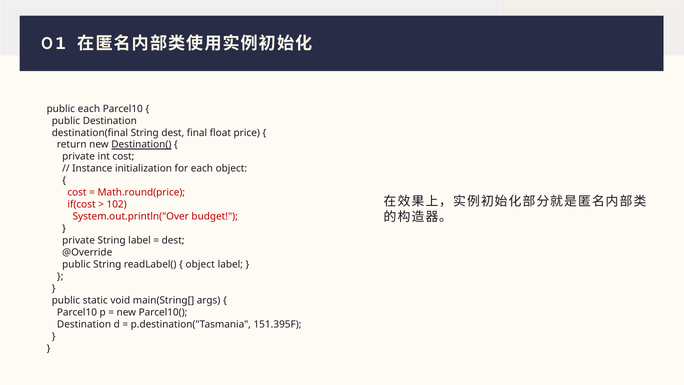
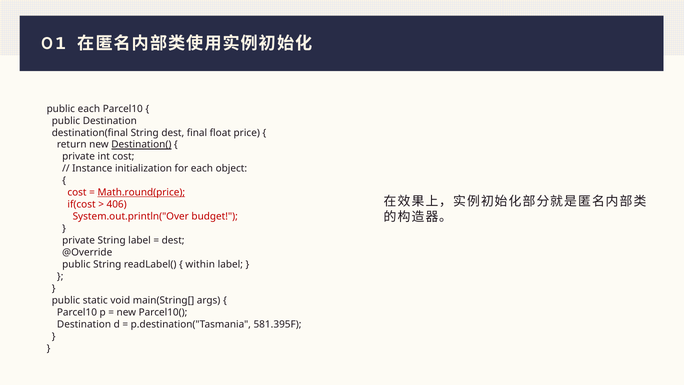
Math.round(price underline: none -> present
102: 102 -> 406
object at (200, 264): object -> within
151.395F: 151.395F -> 581.395F
